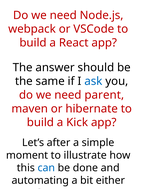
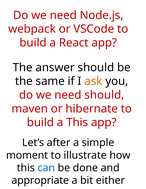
ask colour: blue -> orange
need parent: parent -> should
a Kick: Kick -> This
automating: automating -> appropriate
